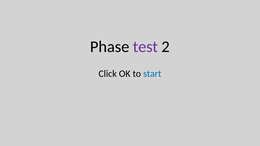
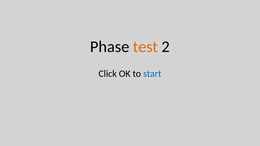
test colour: purple -> orange
